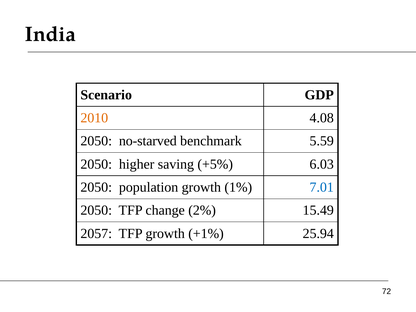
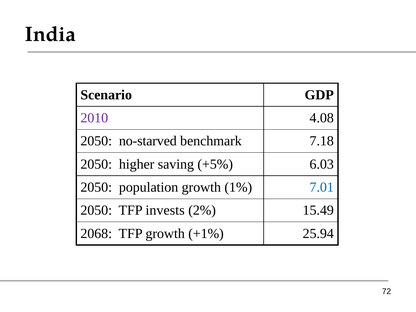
2010 colour: orange -> purple
5.59: 5.59 -> 7.18
change: change -> invests
2057: 2057 -> 2068
